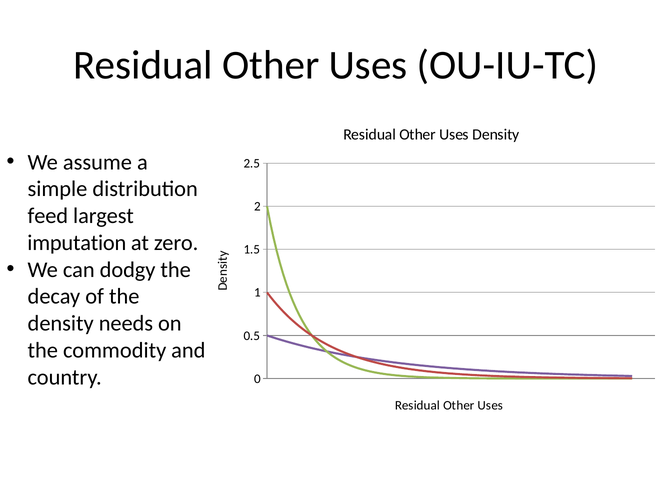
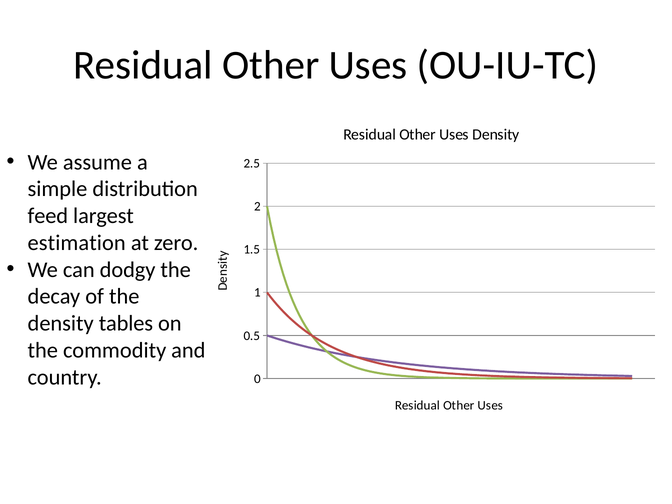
imputation: imputation -> estimation
needs: needs -> tables
